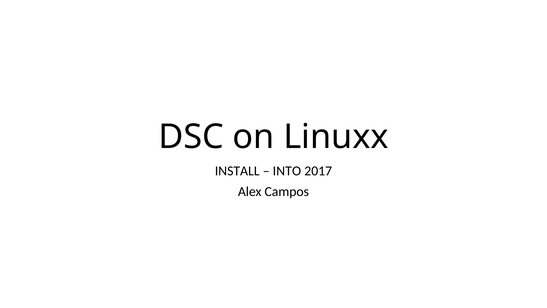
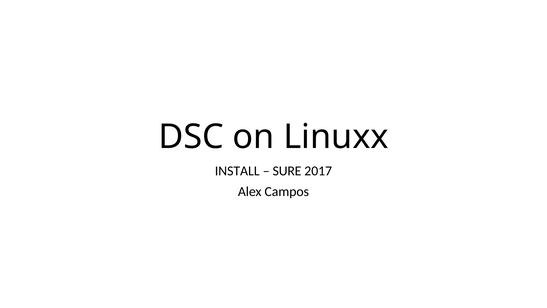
INTO: INTO -> SURE
